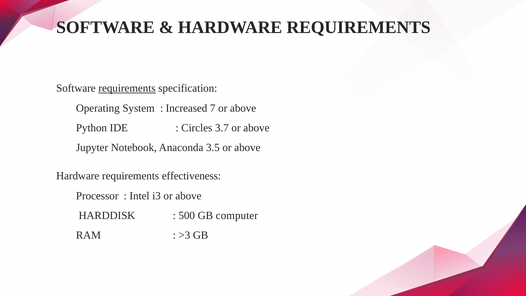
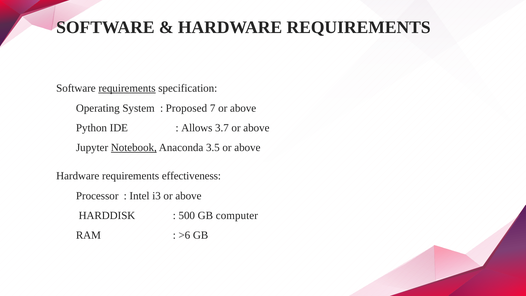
Increased: Increased -> Proposed
Circles: Circles -> Allows
Notebook underline: none -> present
>3: >3 -> >6
